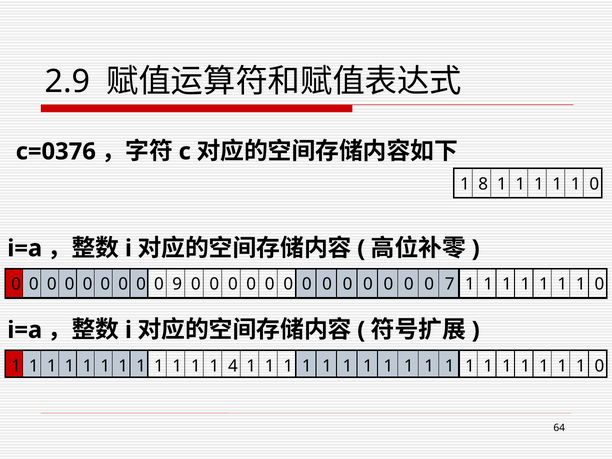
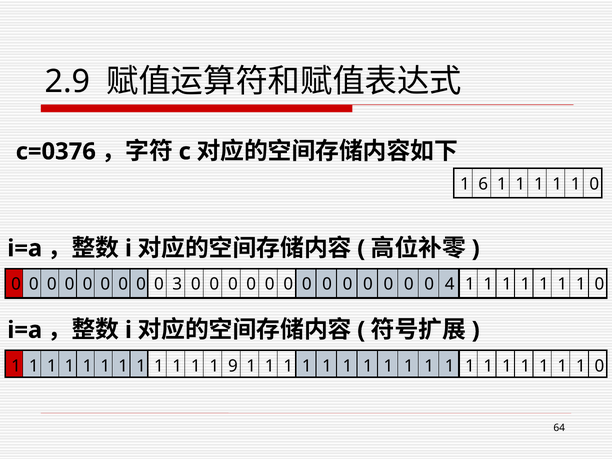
8: 8 -> 6
9: 9 -> 3
7: 7 -> 4
4: 4 -> 9
